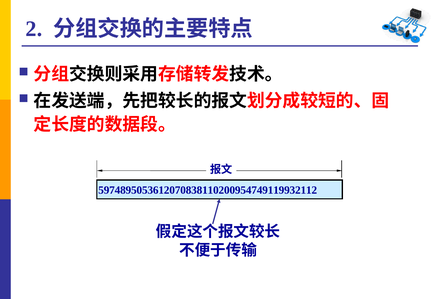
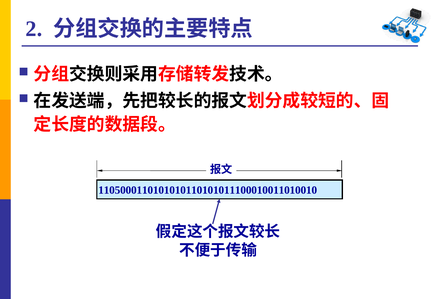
5974895053612070838110200954749119932112: 5974895053612070838110200954749119932112 -> 1105000110101010110101011100010011010010
